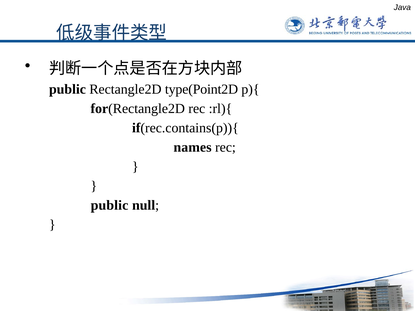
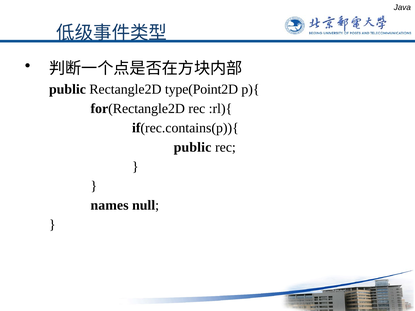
names at (193, 147): names -> public
public at (110, 205): public -> names
